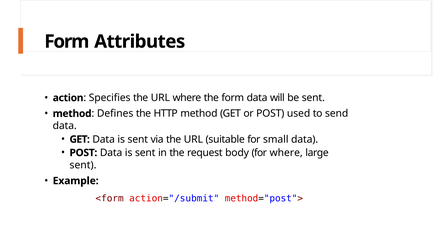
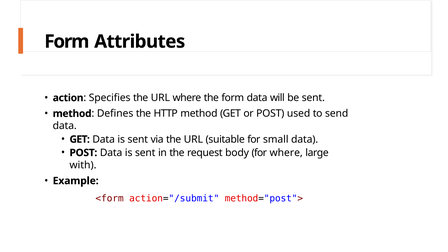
sent at (83, 165): sent -> with
